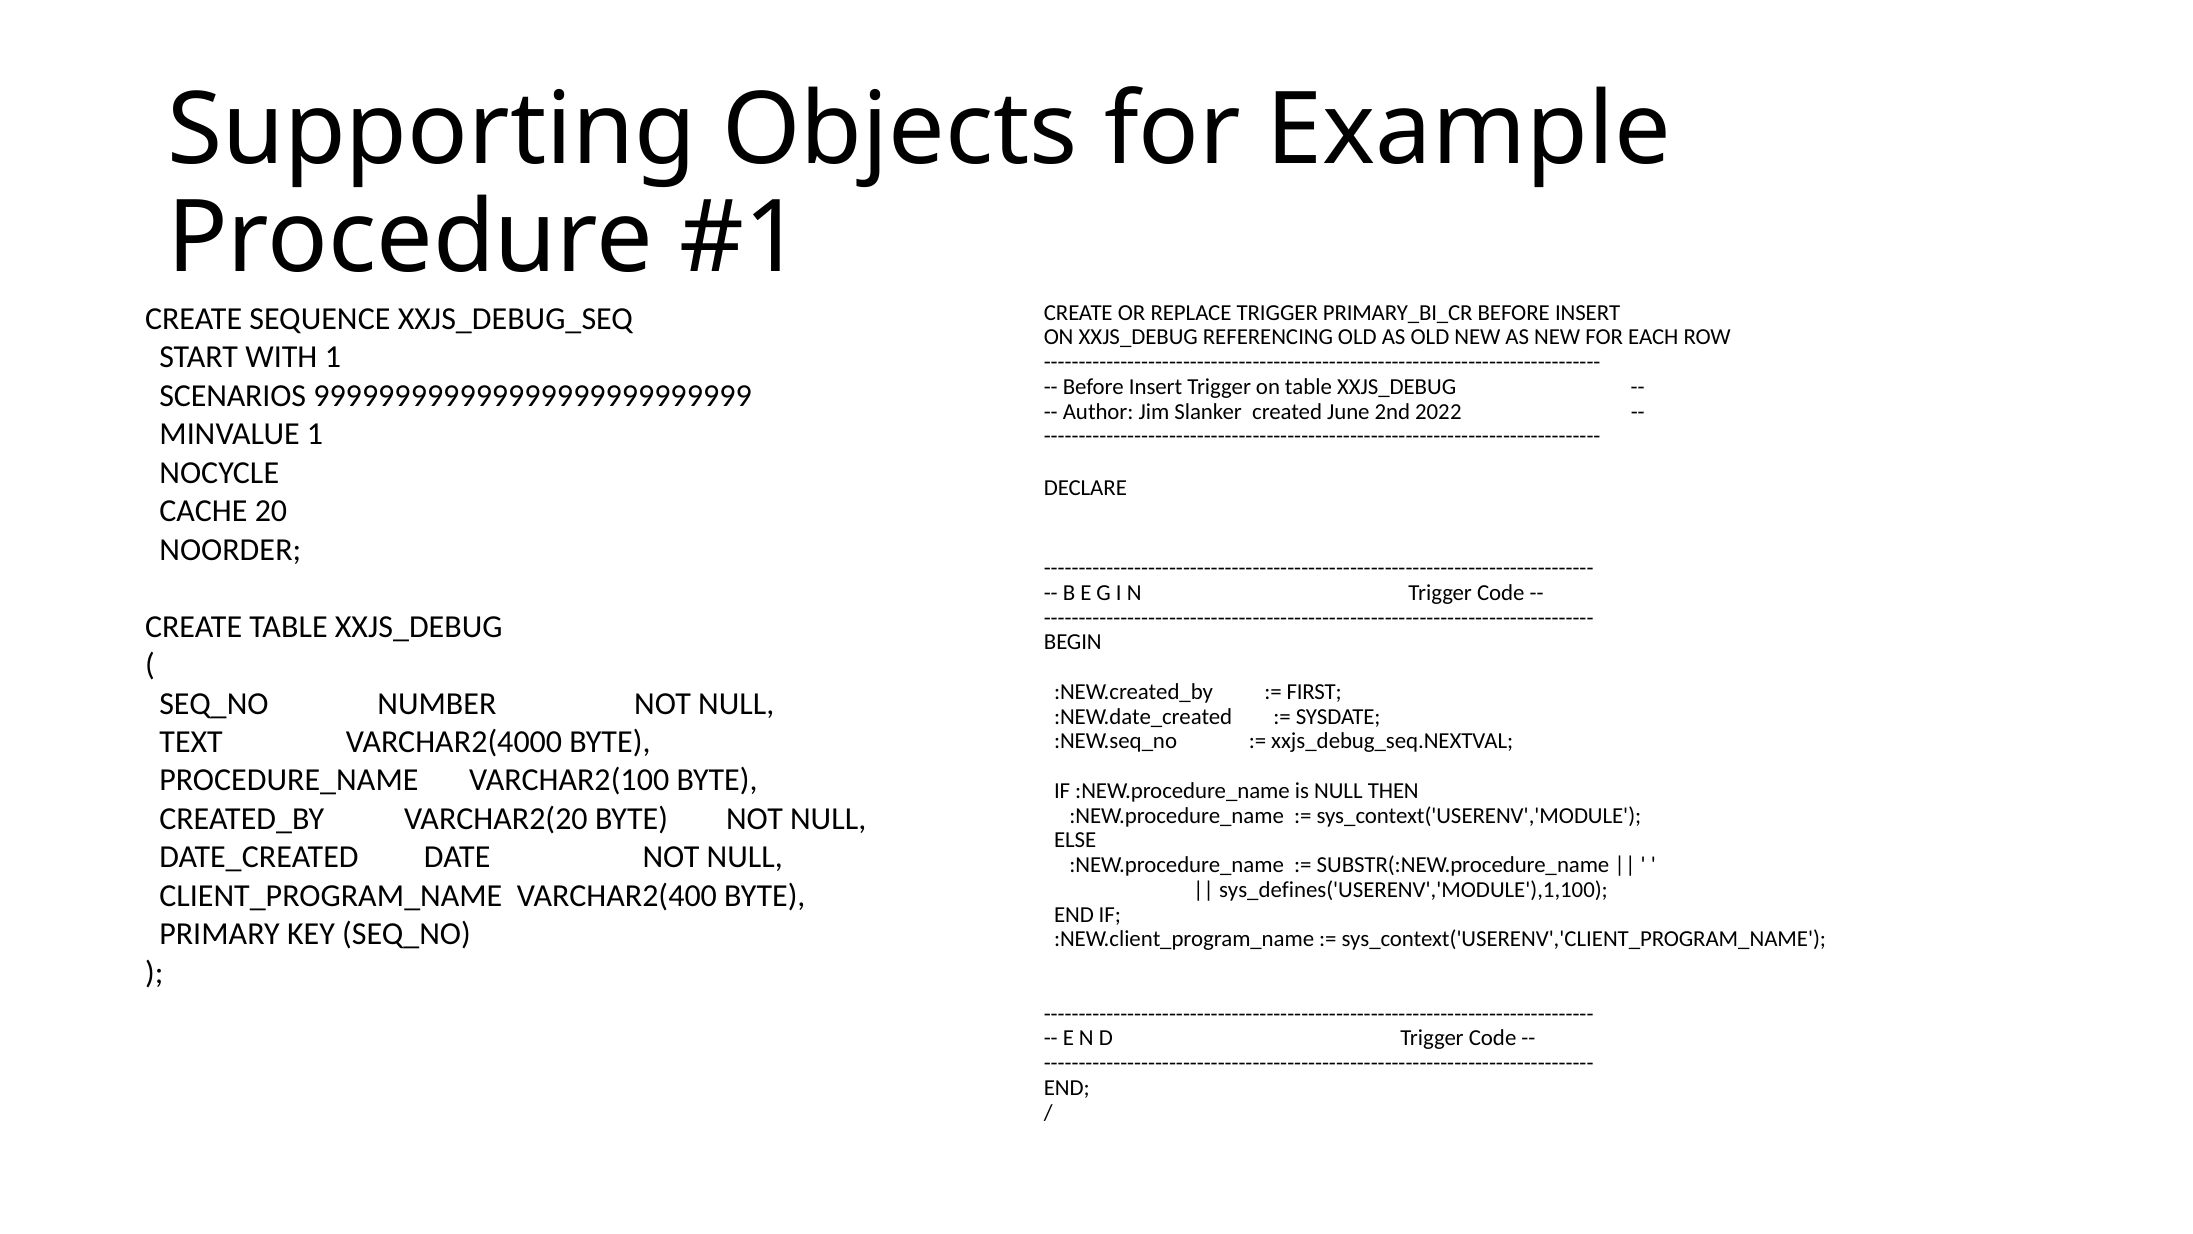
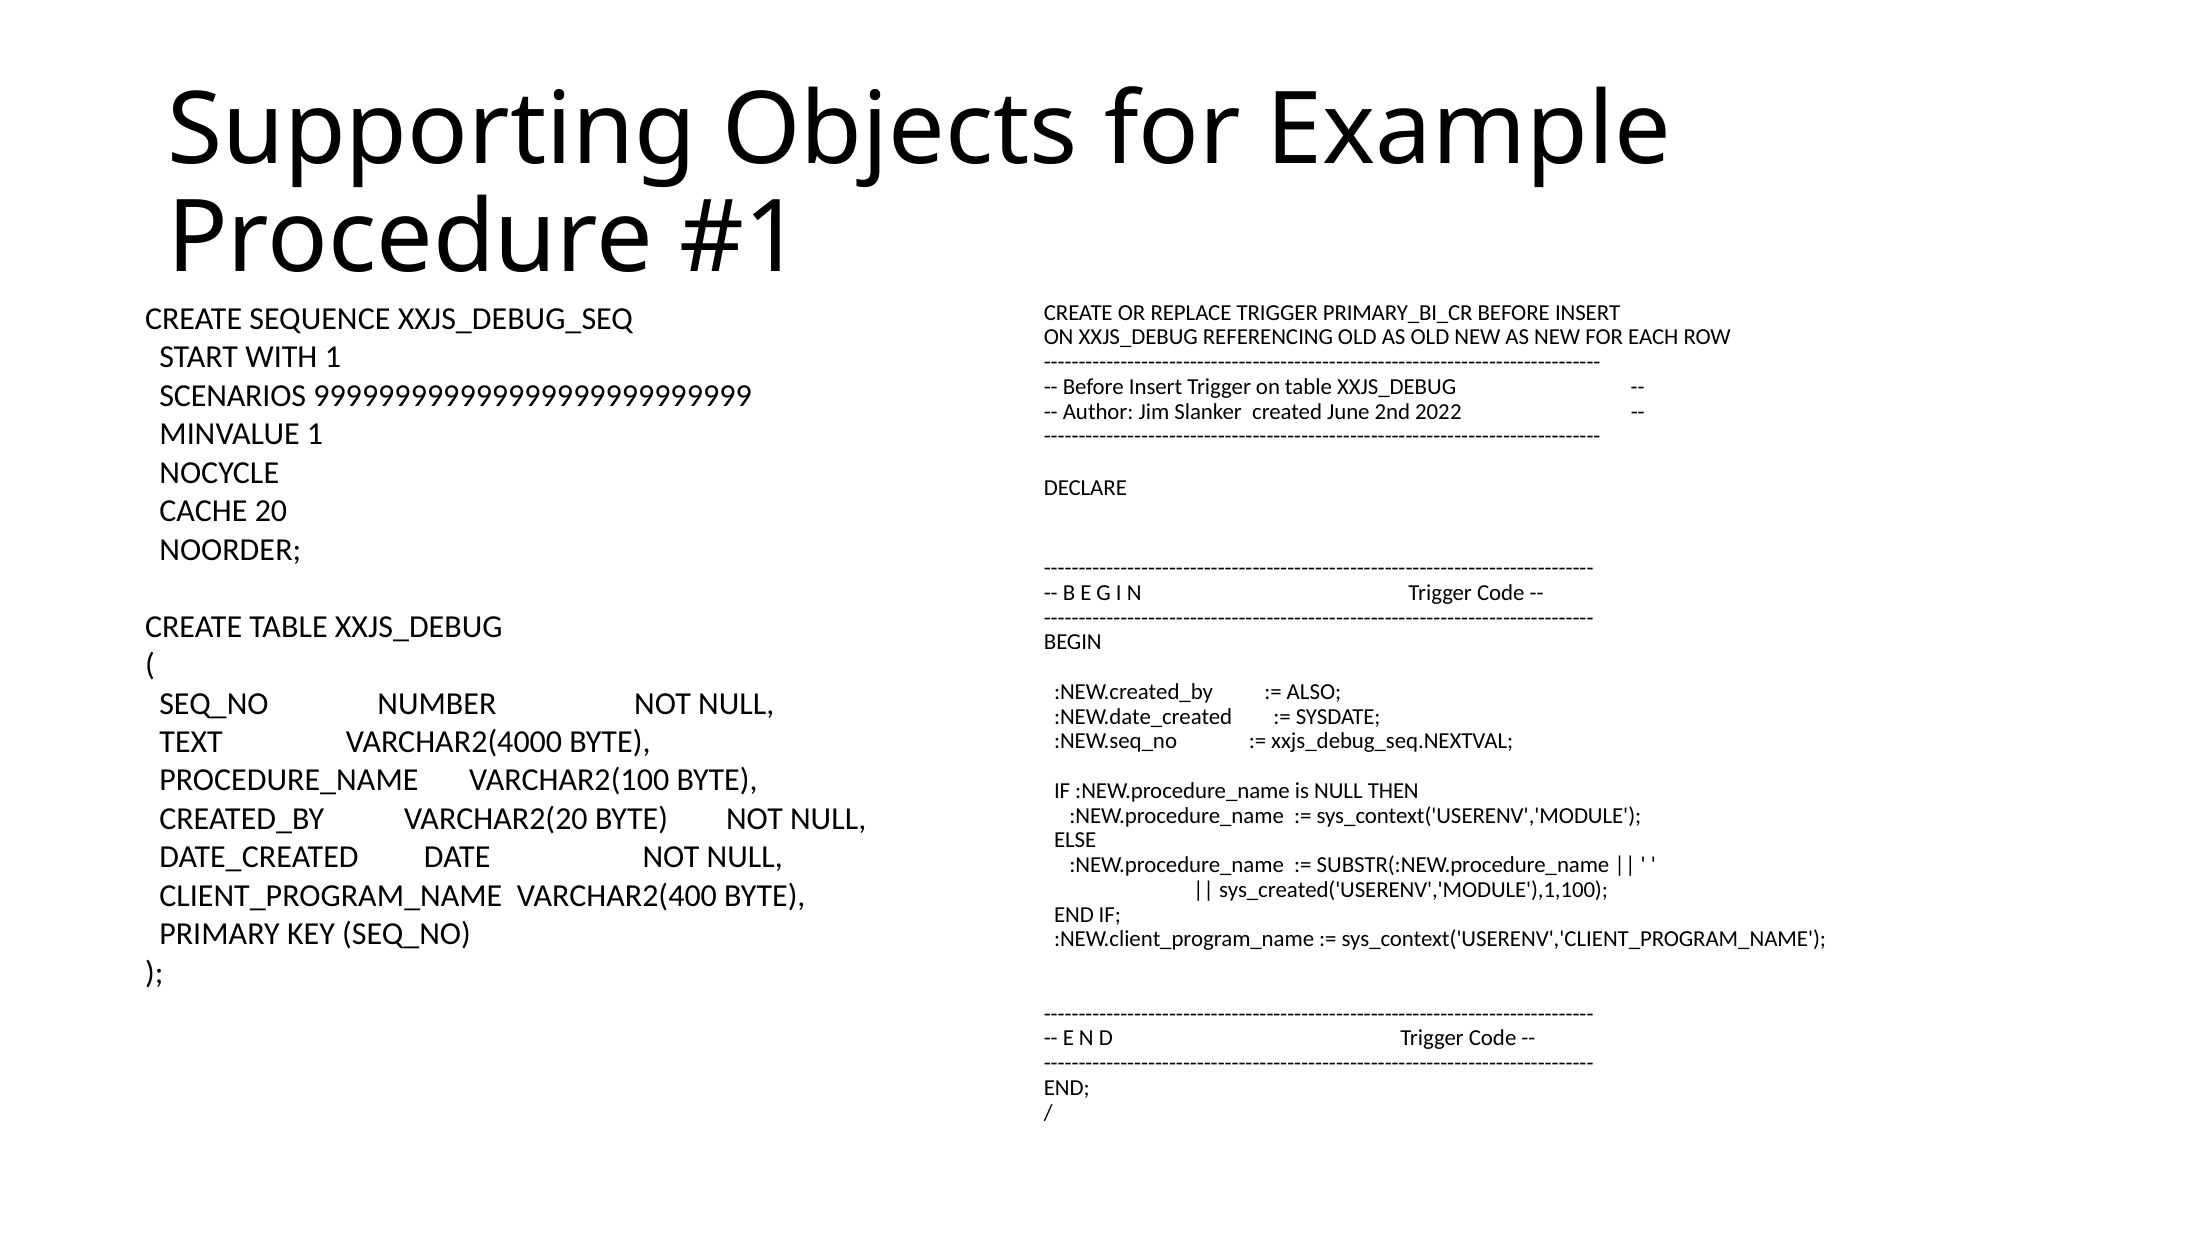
FIRST: FIRST -> ALSO
sys_defines('USERENV','MODULE'),1,100: sys_defines('USERENV','MODULE'),1,100 -> sys_created('USERENV','MODULE'),1,100
